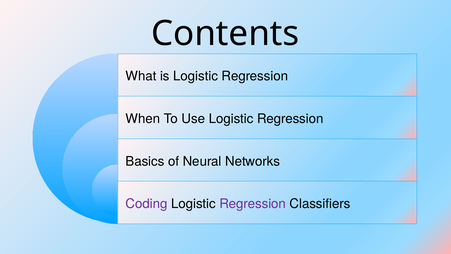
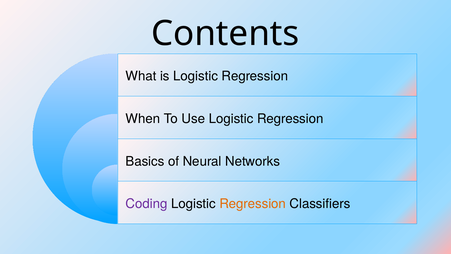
Regression at (253, 204) colour: purple -> orange
